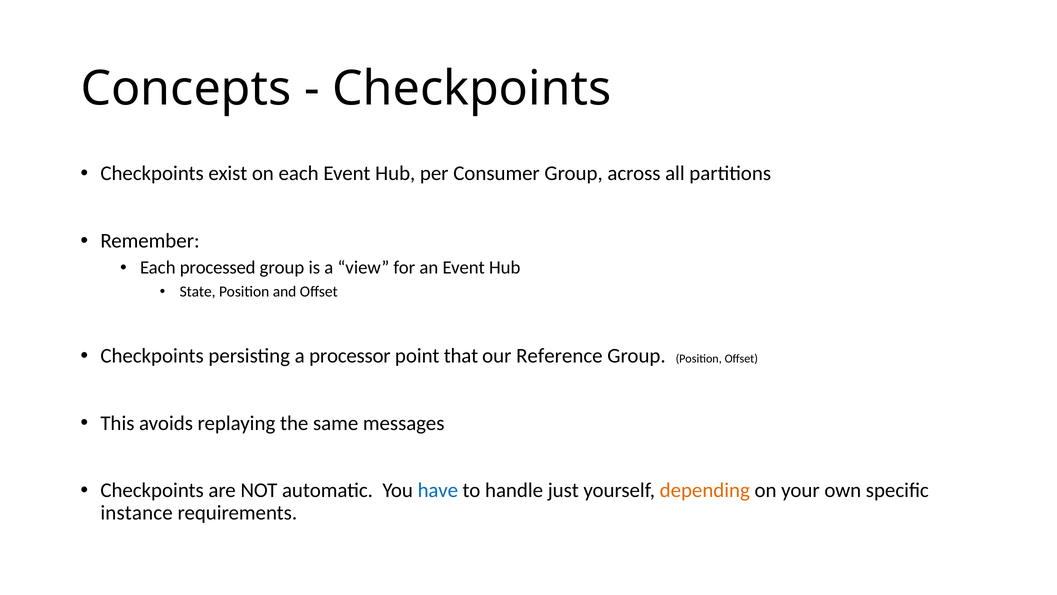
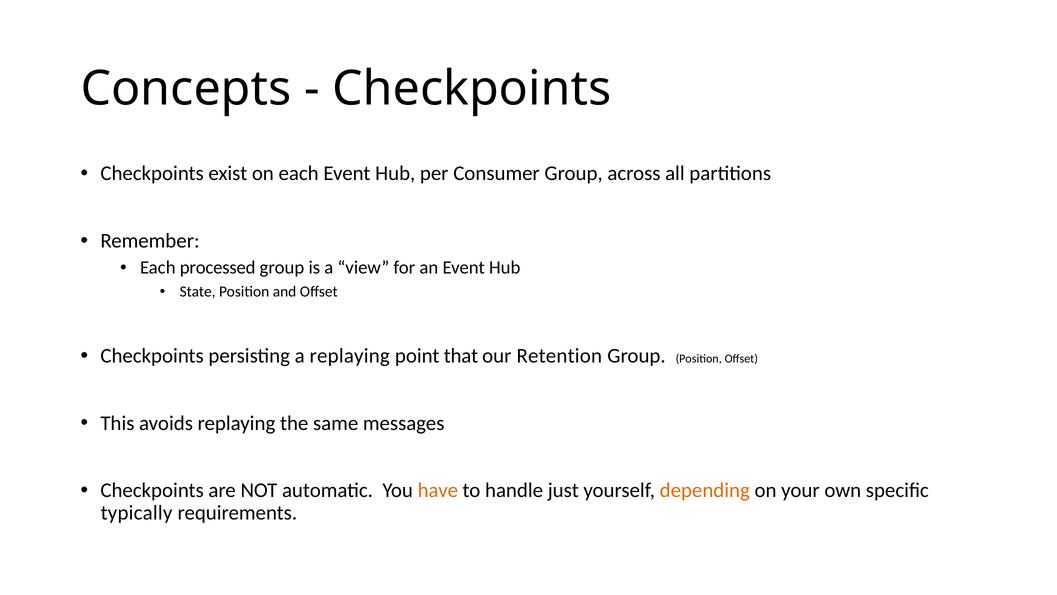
a processor: processor -> replaying
Reference: Reference -> Retention
have colour: blue -> orange
instance: instance -> typically
